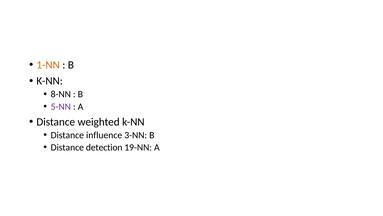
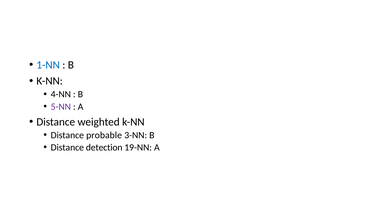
1-NN colour: orange -> blue
8-NN: 8-NN -> 4-NN
influence: influence -> probable
